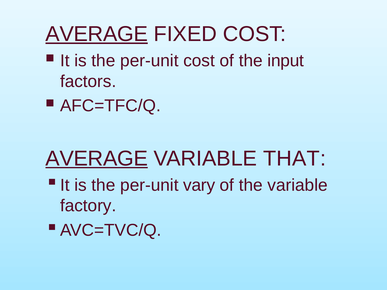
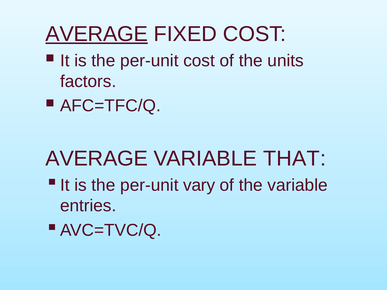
input: input -> units
AVERAGE at (97, 159) underline: present -> none
factory: factory -> entries
